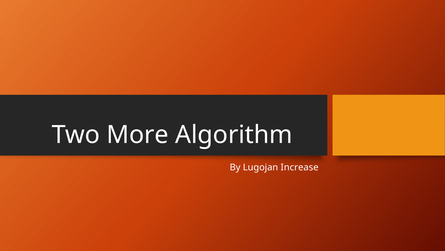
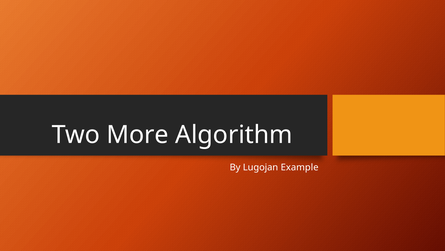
Increase: Increase -> Example
